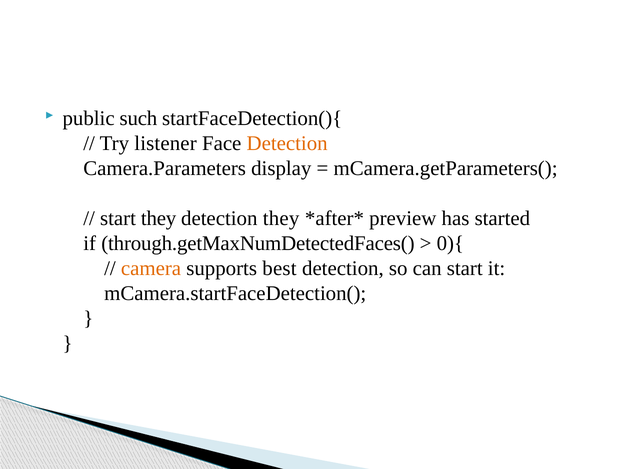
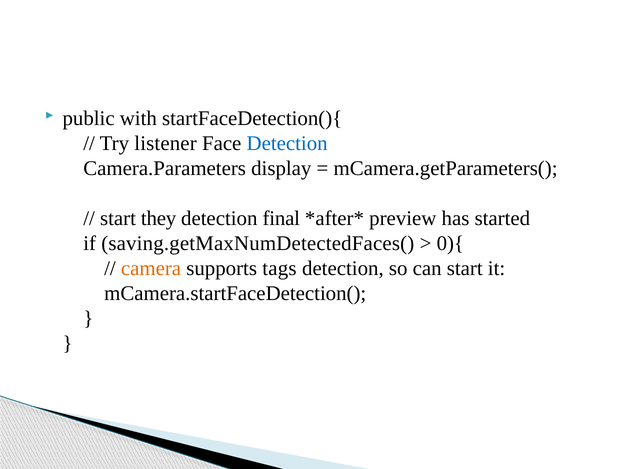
such: such -> with
Detection at (287, 144) colour: orange -> blue
detection they: they -> final
through.getMaxNumDetectedFaces(: through.getMaxNumDetectedFaces( -> saving.getMaxNumDetectedFaces(
best: best -> tags
